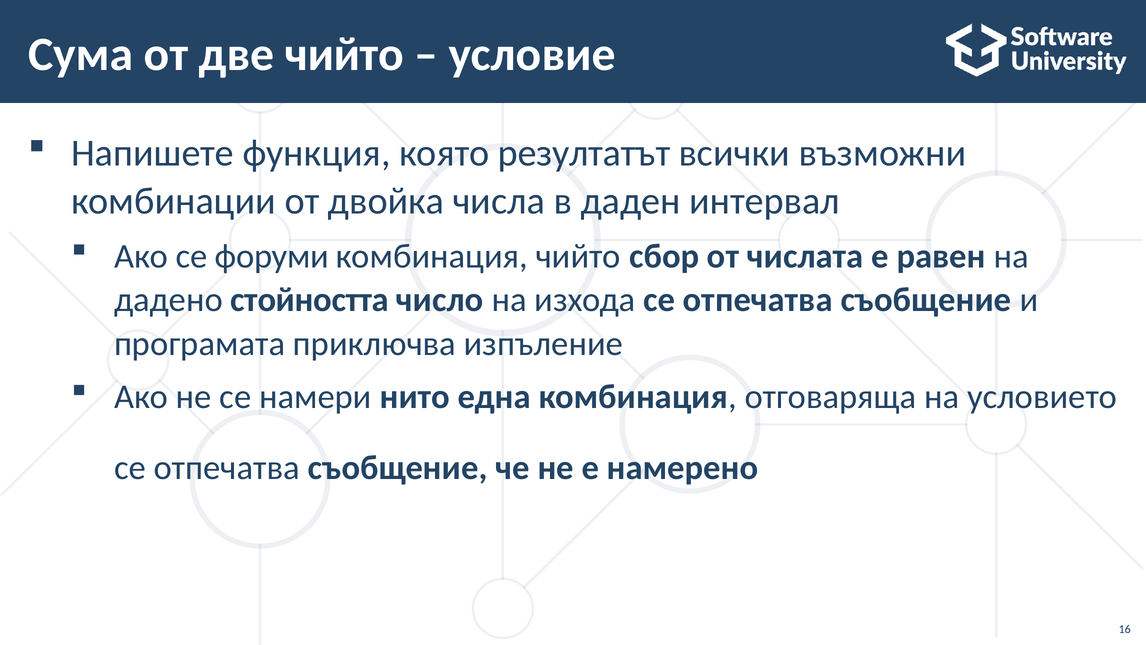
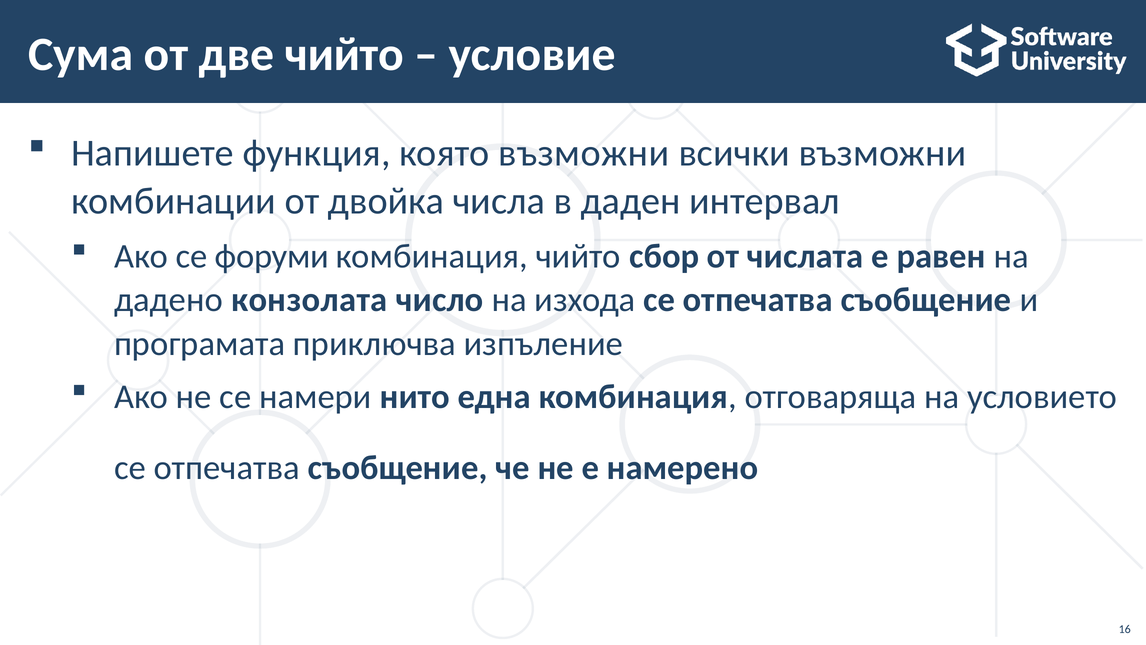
която резултатът: резултатът -> възможни
стойността: стойността -> конзолата
